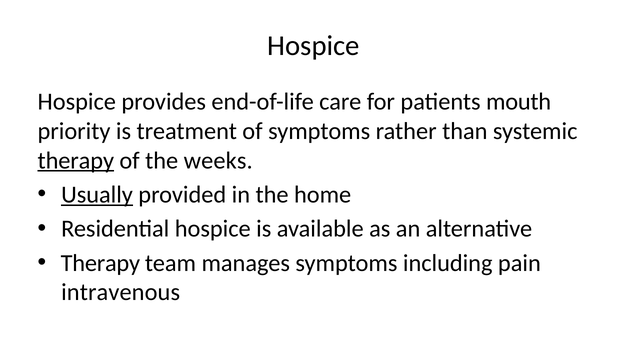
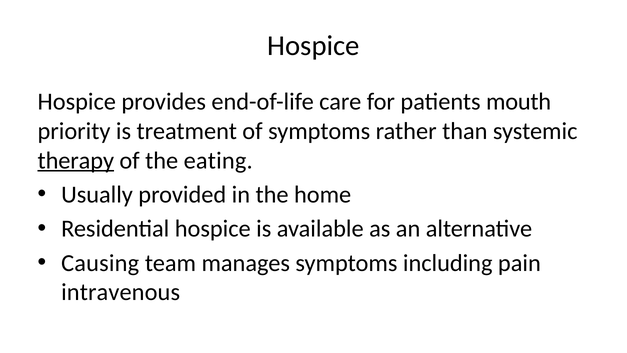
weeks: weeks -> eating
Usually underline: present -> none
Therapy at (100, 263): Therapy -> Causing
